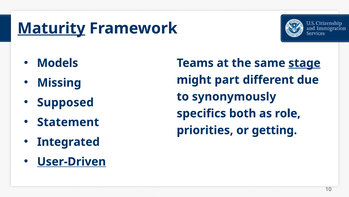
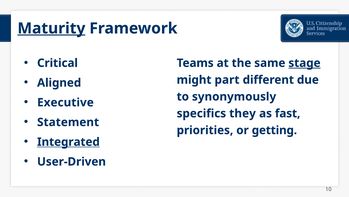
Models: Models -> Critical
Missing: Missing -> Aligned
Supposed: Supposed -> Executive
both: both -> they
role: role -> fast
Integrated underline: none -> present
User-Driven underline: present -> none
